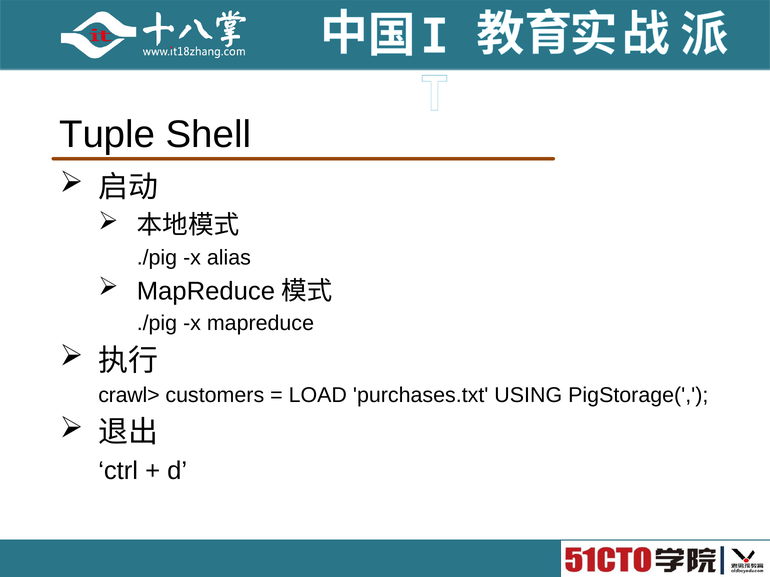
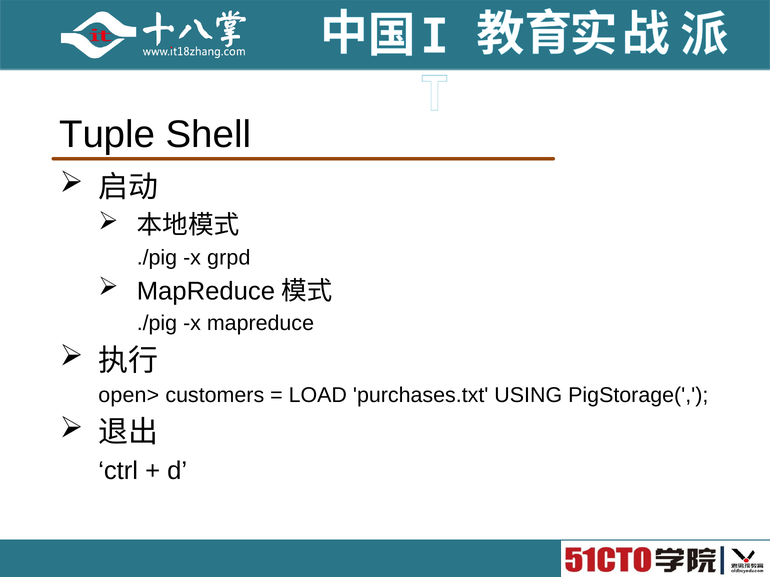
alias: alias -> grpd
crawl>: crawl> -> open>
